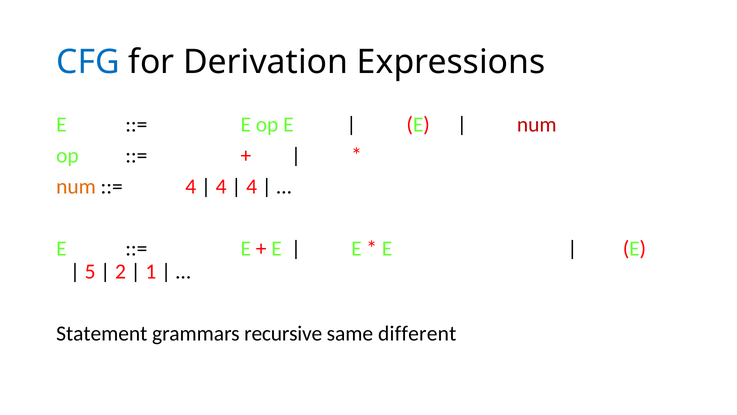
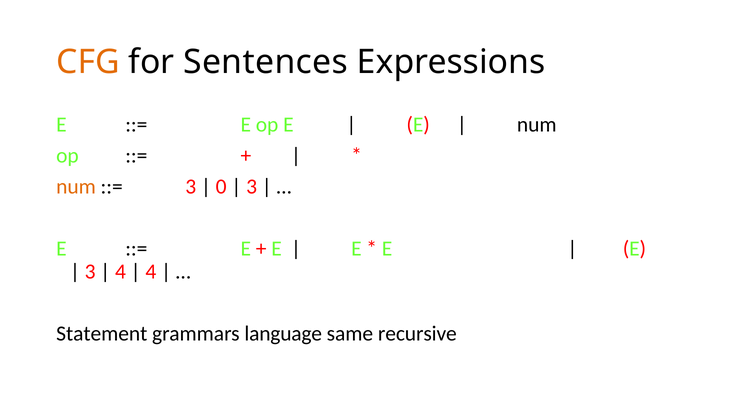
CFG colour: blue -> orange
Derivation: Derivation -> Sentences
num at (537, 125) colour: red -> black
4 at (191, 186): 4 -> 3
4 at (221, 186): 4 -> 0
4 at (252, 186): 4 -> 3
5 at (90, 271): 5 -> 3
2 at (120, 271): 2 -> 4
1 at (151, 271): 1 -> 4
recursive: recursive -> language
different: different -> recursive
